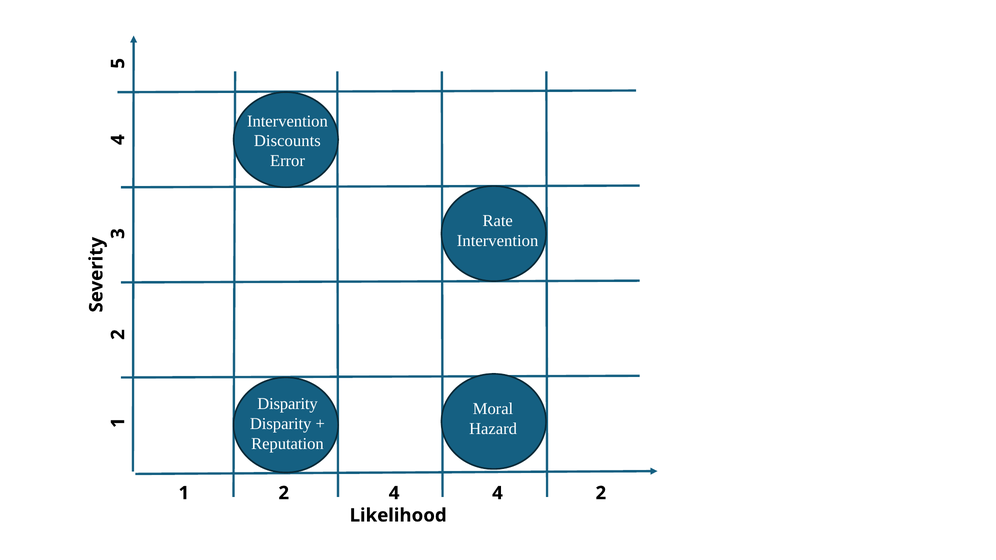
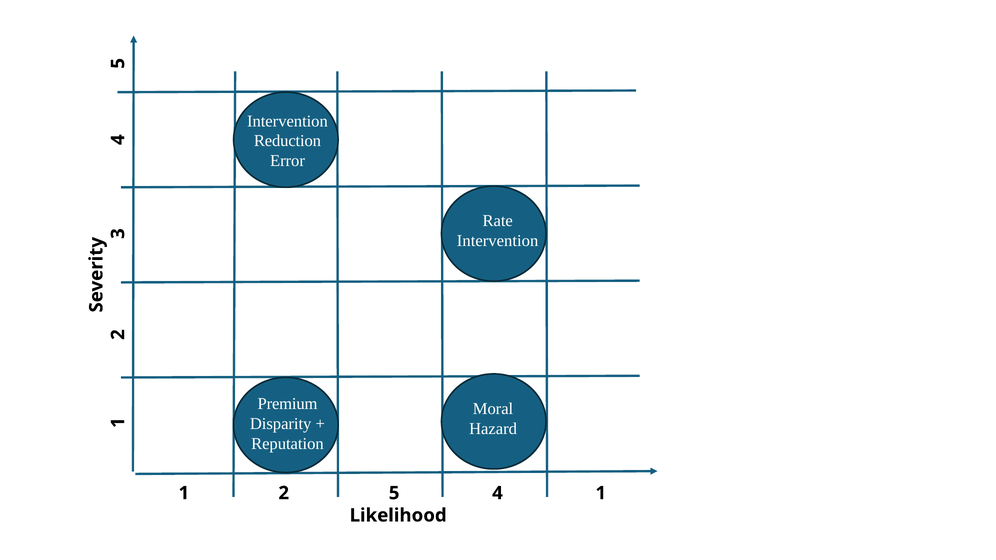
Discounts: Discounts -> Reduction
Disparity at (288, 404): Disparity -> Premium
1 4: 4 -> 5
4 2: 2 -> 1
